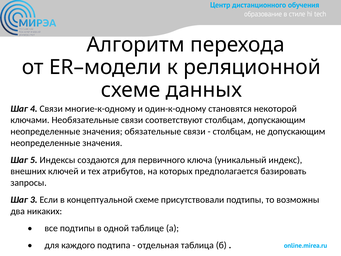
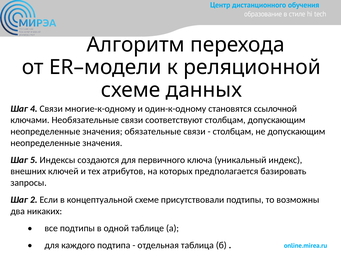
некоторой: некоторой -> ссылочной
3: 3 -> 2
